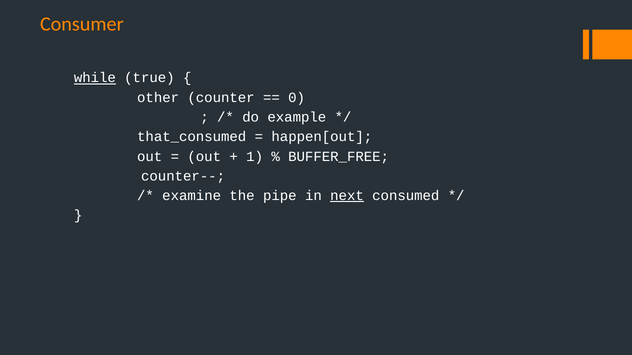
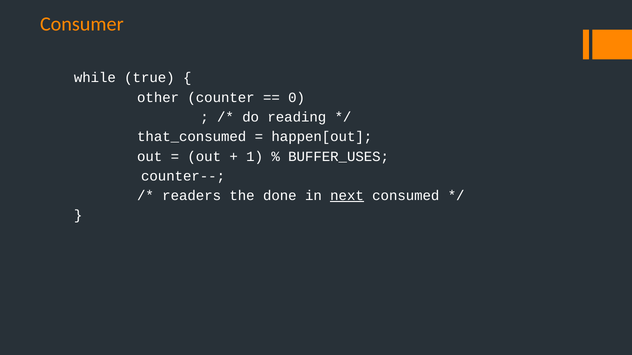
while underline: present -> none
example: example -> reading
BUFFER_FREE: BUFFER_FREE -> BUFFER_USES
examine: examine -> readers
pipe: pipe -> done
